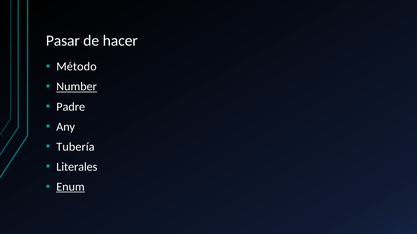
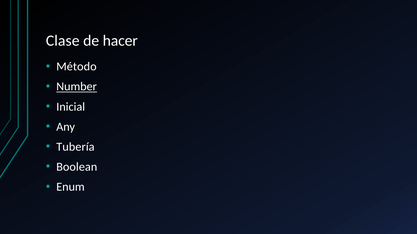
Pasar: Pasar -> Clase
Padre: Padre -> Inicial
Literales: Literales -> Boolean
Enum underline: present -> none
